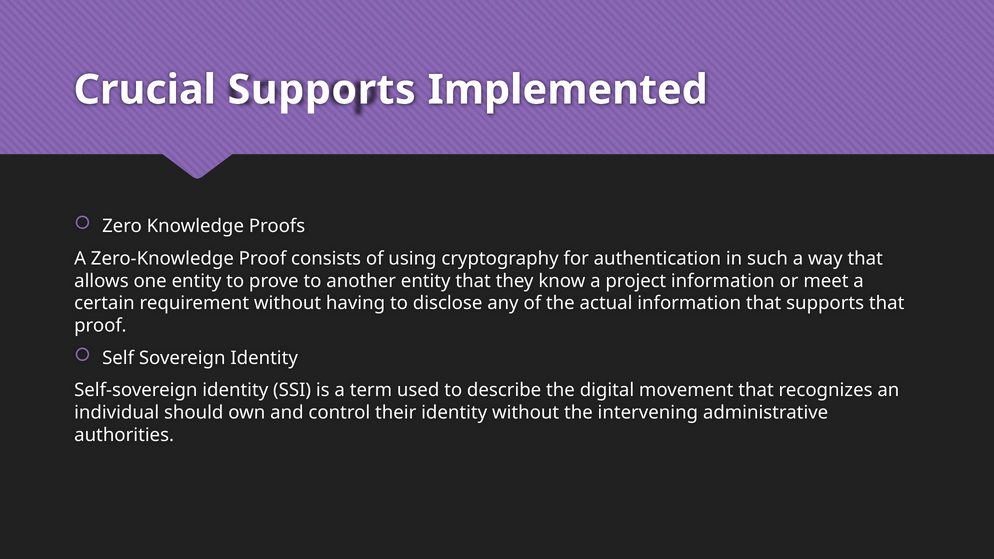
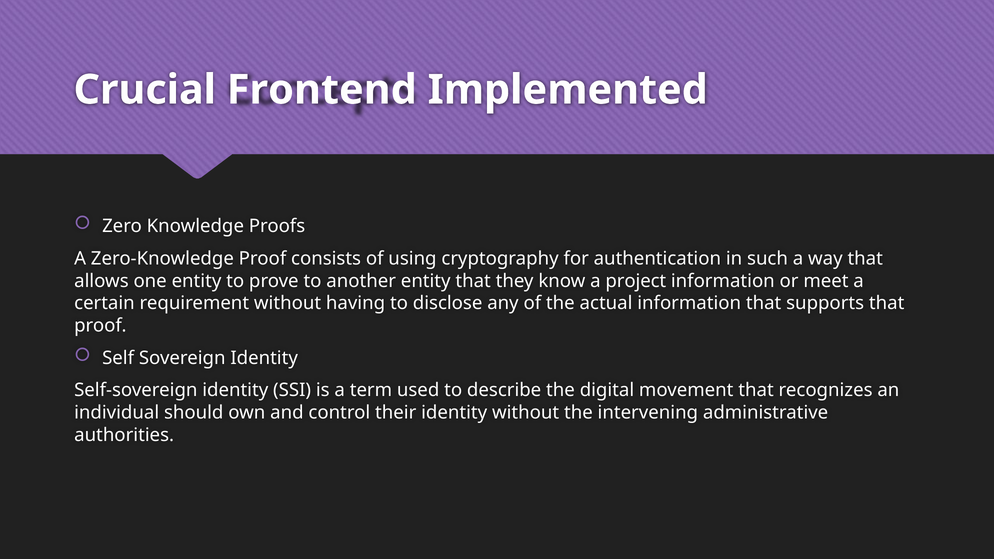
Crucial Supports: Supports -> Frontend
